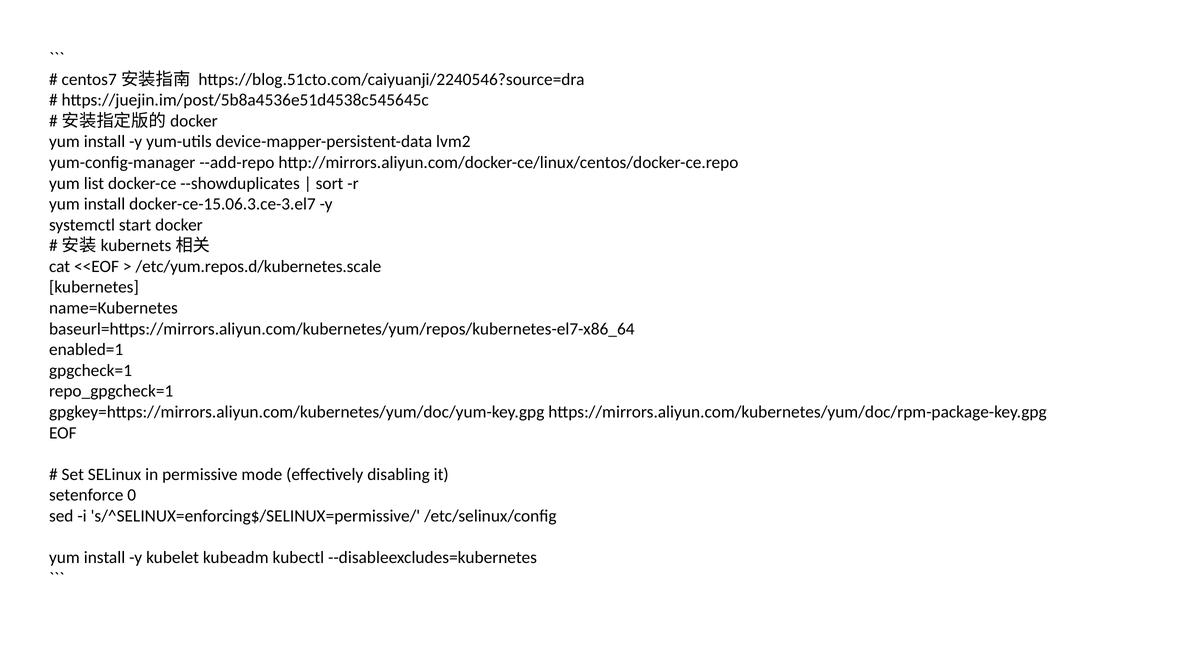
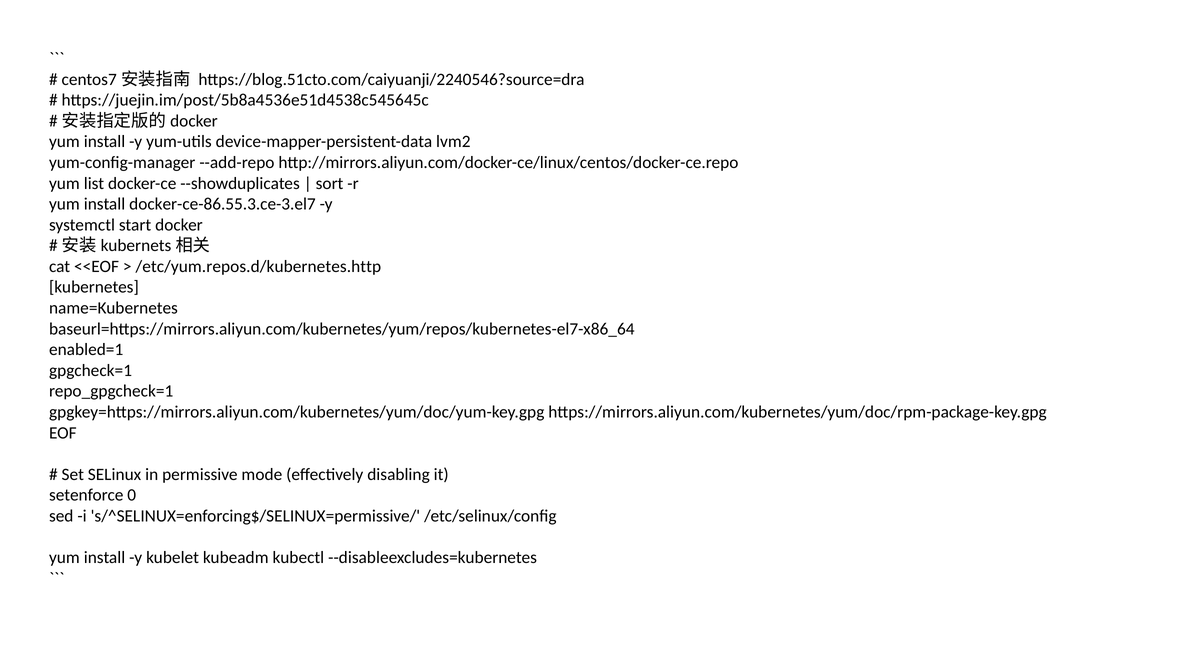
docker-ce-15.06.3.ce-3.el7: docker-ce-15.06.3.ce-3.el7 -> docker-ce-86.55.3.ce-3.el7
/etc/yum.repos.d/kubernetes.scale: /etc/yum.repos.d/kubernetes.scale -> /etc/yum.repos.d/kubernetes.http
